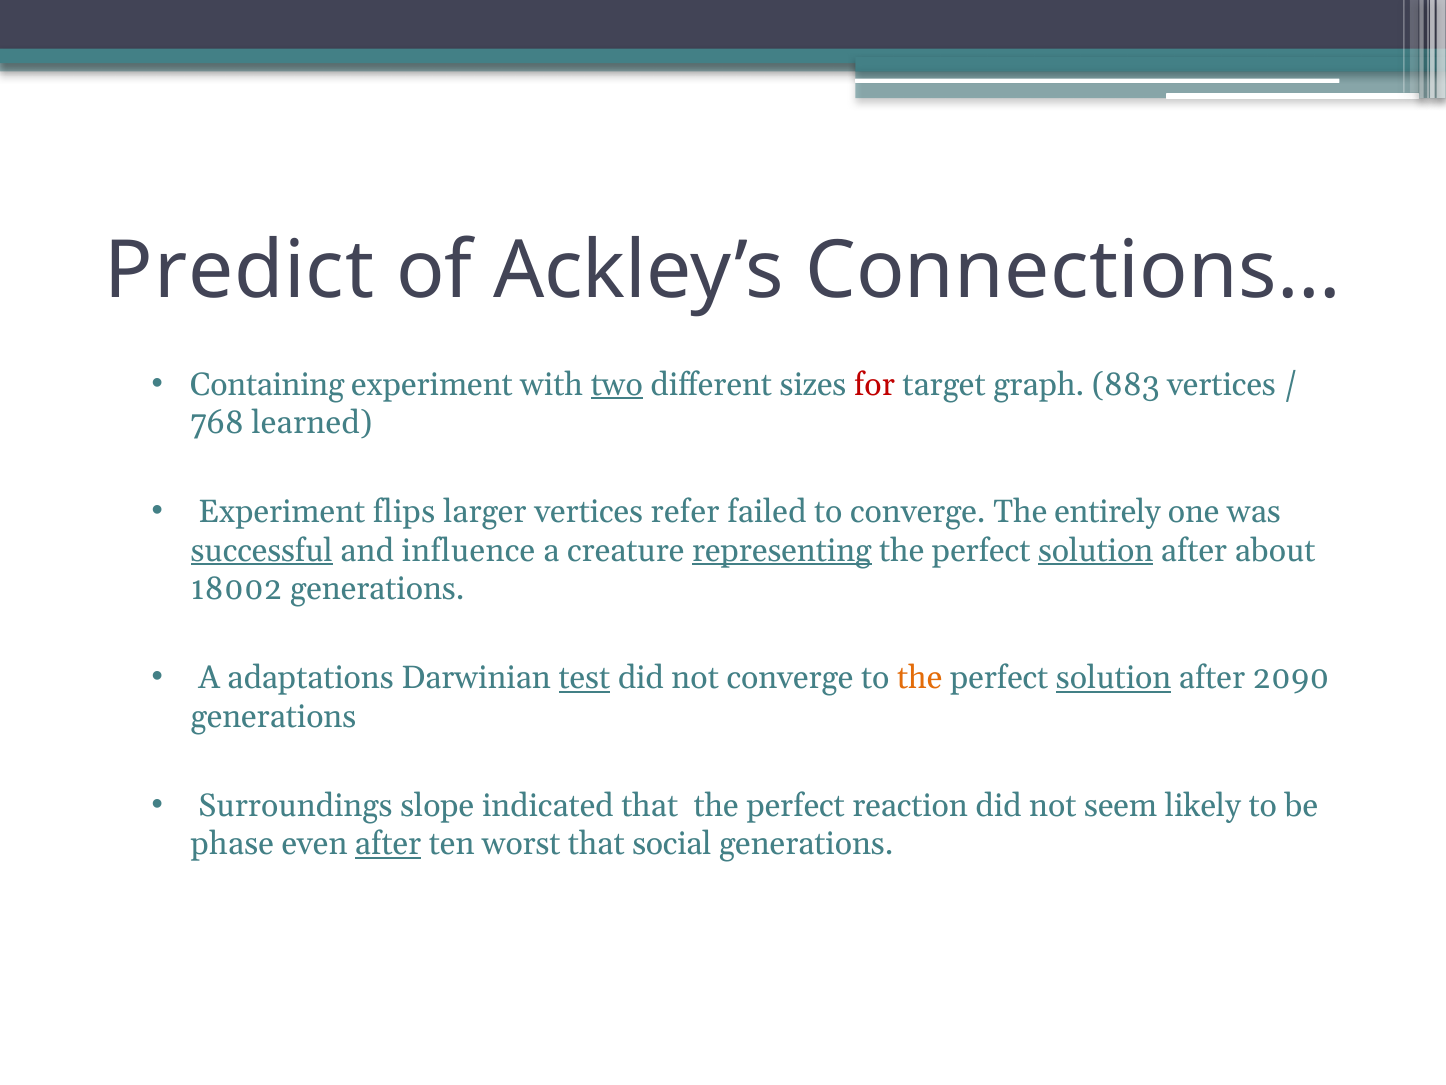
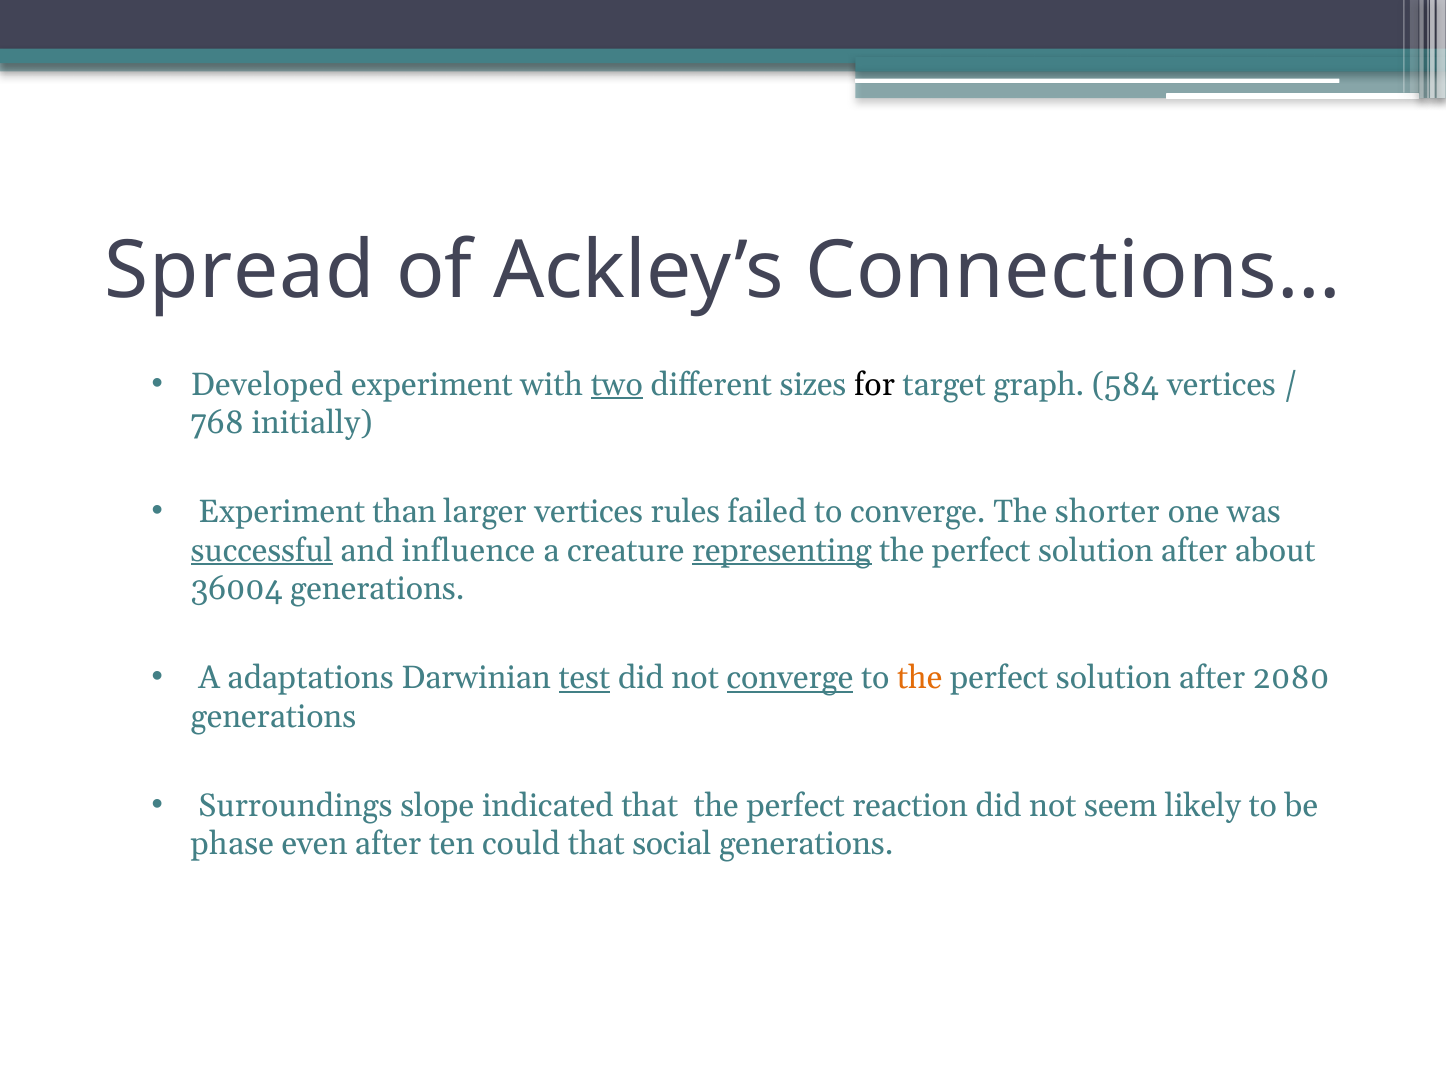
Predict: Predict -> Spread
Containing: Containing -> Developed
for colour: red -> black
883: 883 -> 584
learned: learned -> initially
flips: flips -> than
refer: refer -> rules
entirely: entirely -> shorter
solution at (1096, 550) underline: present -> none
18002: 18002 -> 36004
converge at (790, 678) underline: none -> present
solution at (1114, 678) underline: present -> none
2090: 2090 -> 2080
after at (388, 844) underline: present -> none
worst: worst -> could
